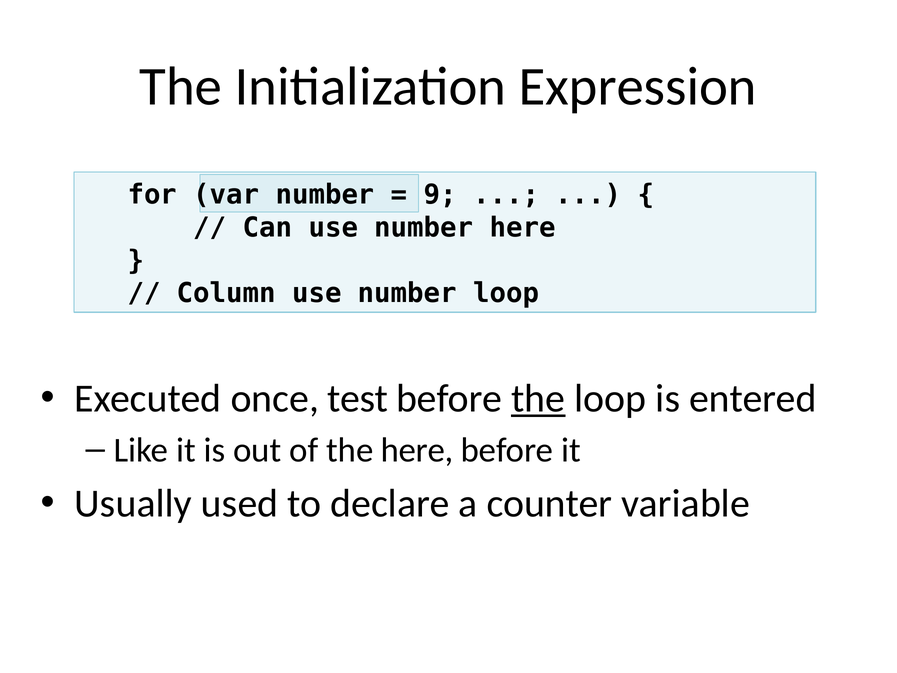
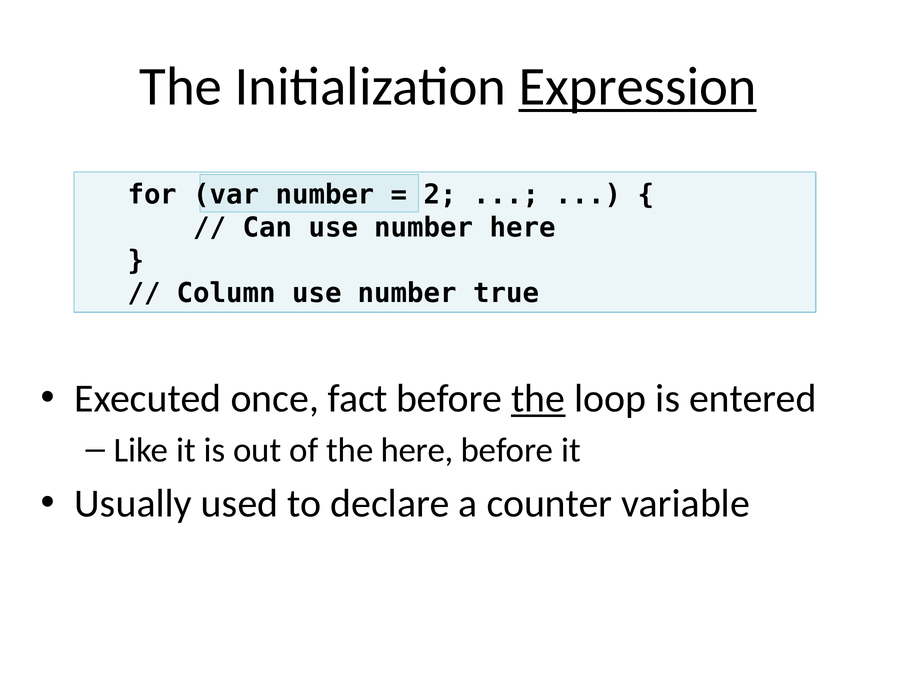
Expression underline: none -> present
9: 9 -> 2
number loop: loop -> true
test: test -> fact
